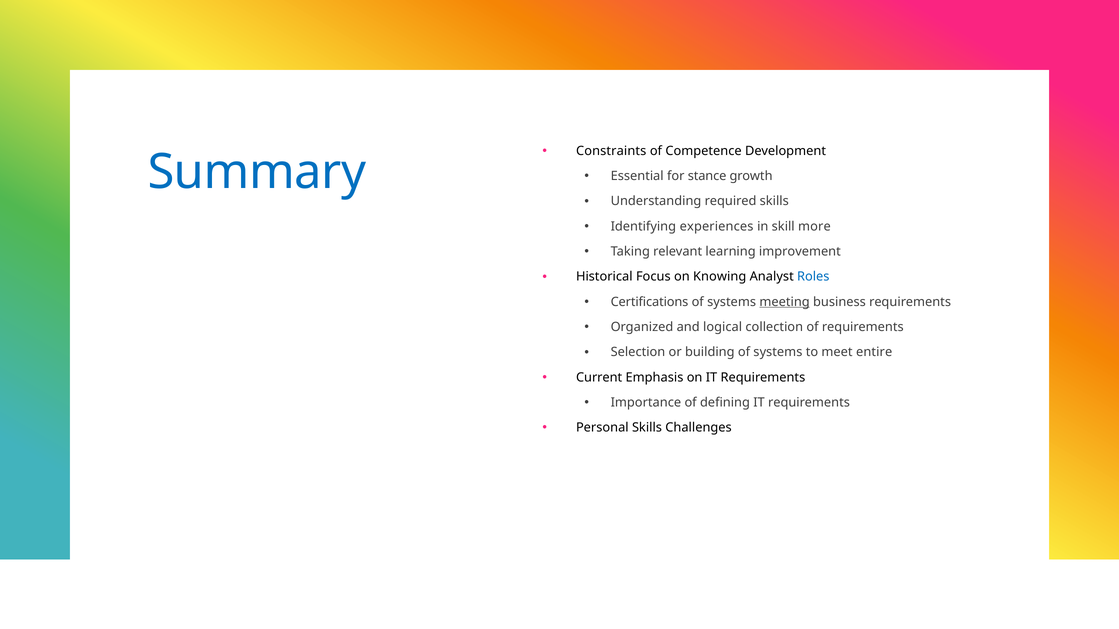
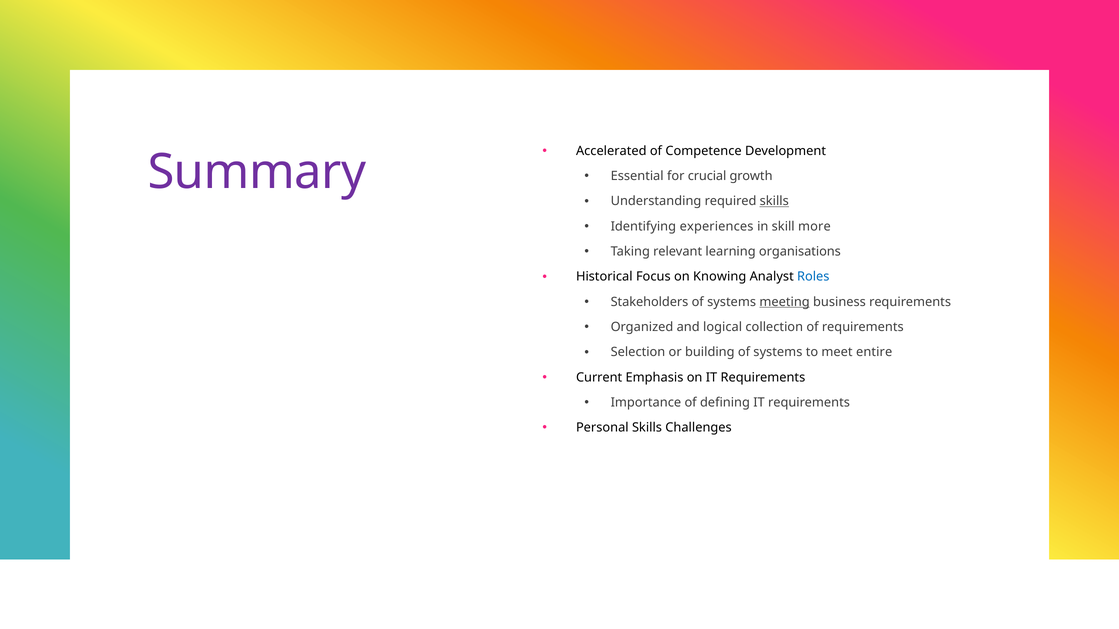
Constraints: Constraints -> Accelerated
Summary colour: blue -> purple
stance: stance -> crucial
skills at (774, 201) underline: none -> present
improvement: improvement -> organisations
Certifications: Certifications -> Stakeholders
